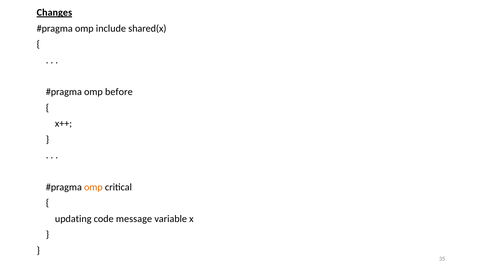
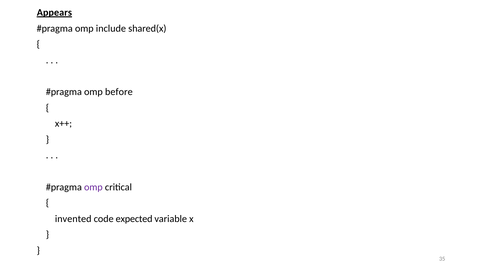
Changes: Changes -> Appears
omp at (93, 187) colour: orange -> purple
updating: updating -> invented
message: message -> expected
